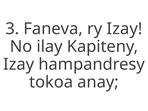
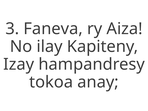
ry Izay: Izay -> Aiza
